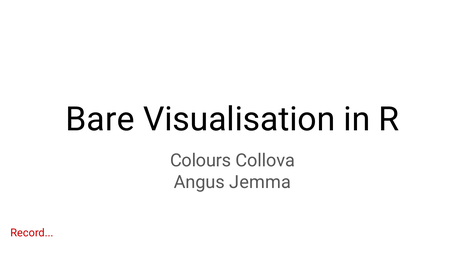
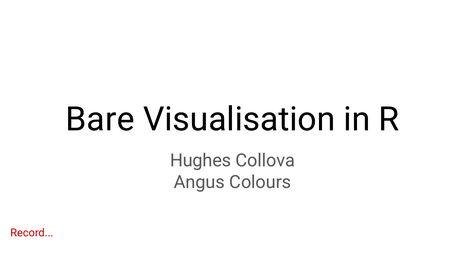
Colours: Colours -> Hughes
Jemma: Jemma -> Colours
